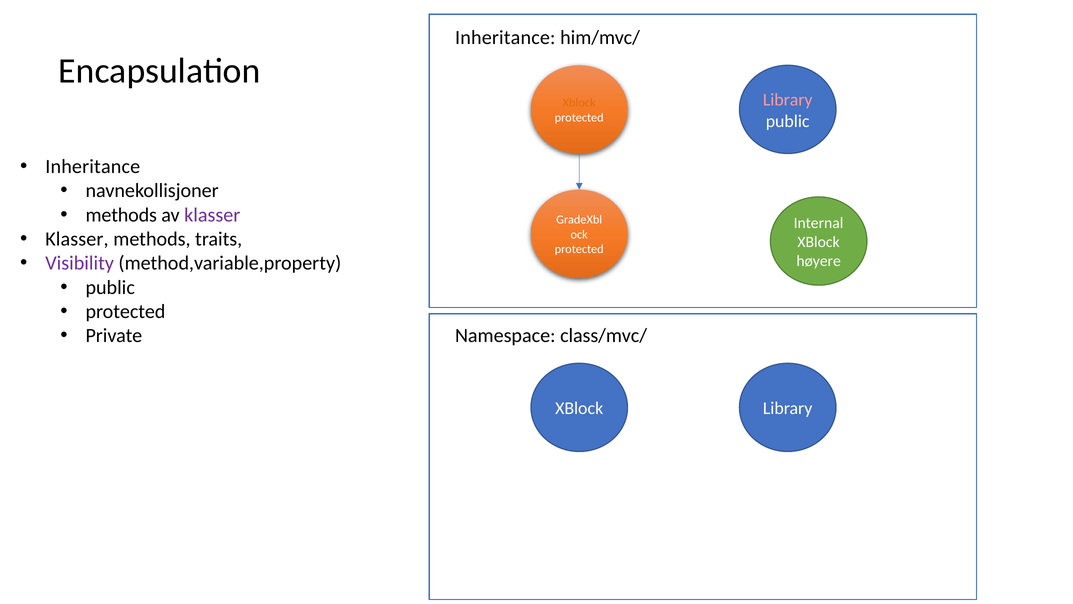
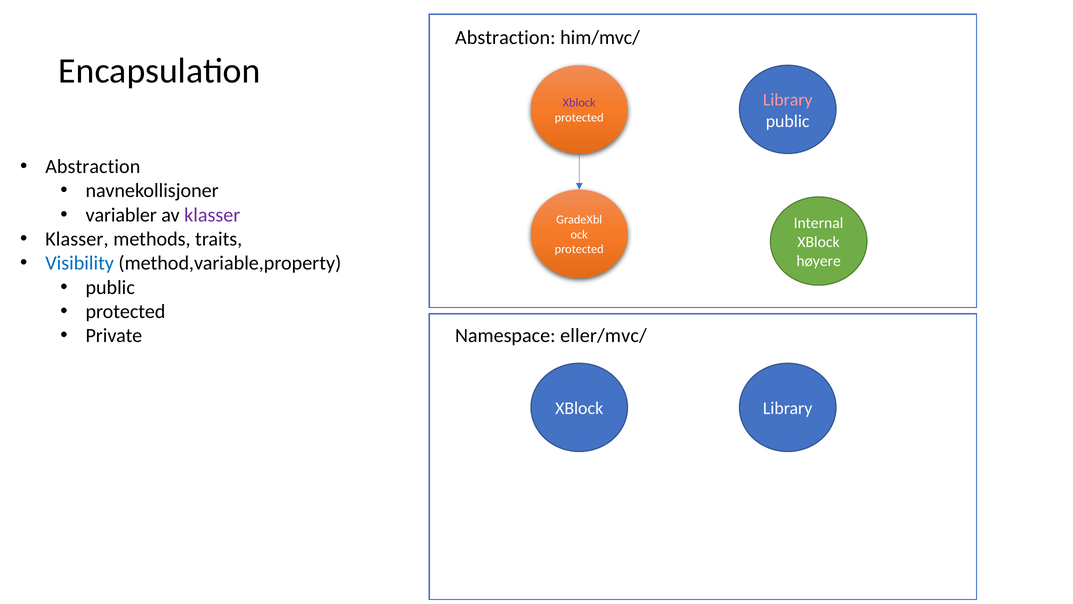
Inheritance at (505, 38): Inheritance -> Abstraction
Xblock at (579, 103) colour: orange -> purple
Inheritance at (93, 167): Inheritance -> Abstraction
methods at (121, 215): methods -> variabler
Visibility colour: purple -> blue
class/mvc/: class/mvc/ -> eller/mvc/
